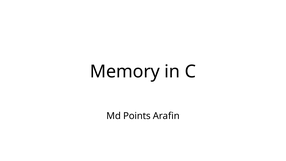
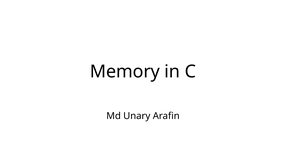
Points: Points -> Unary
